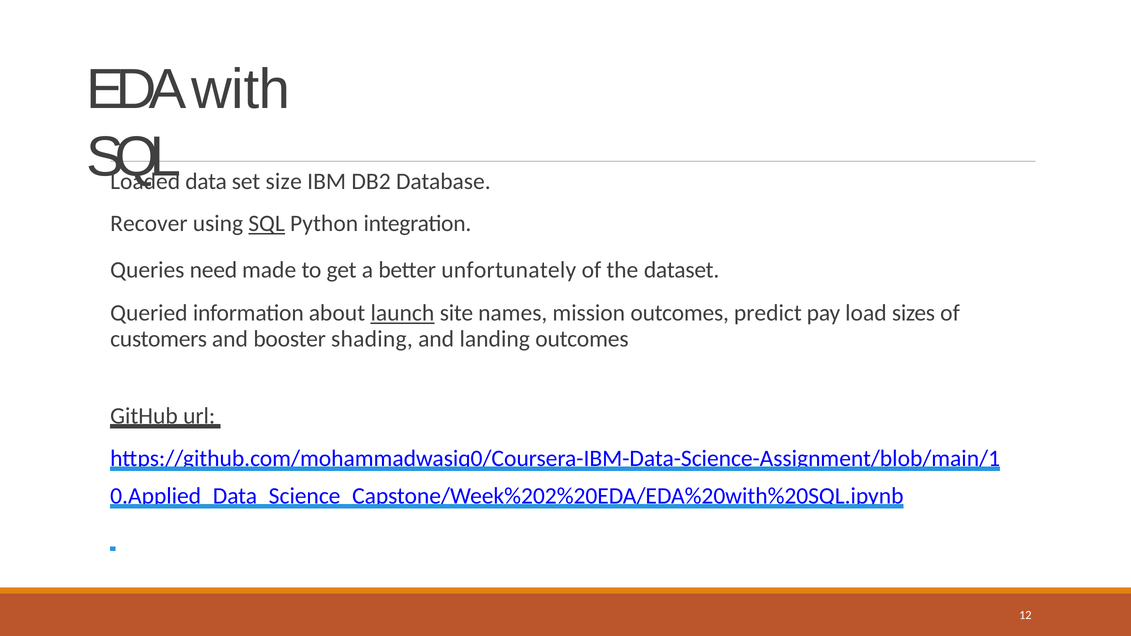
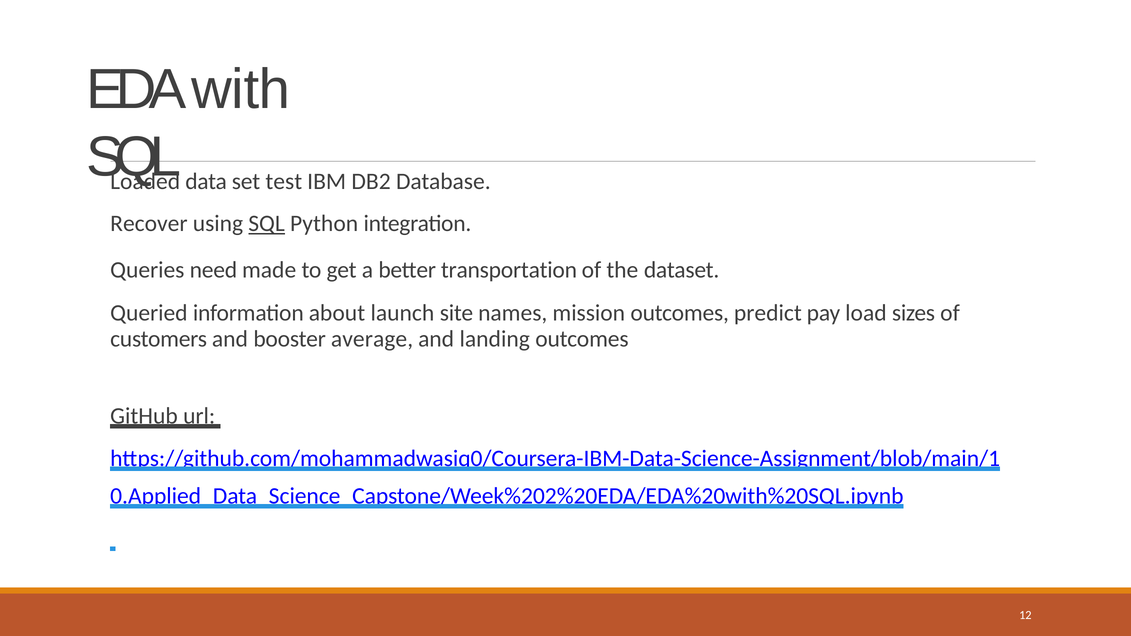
size: size -> test
unfortunately: unfortunately -> transportation
launch underline: present -> none
shading: shading -> average
